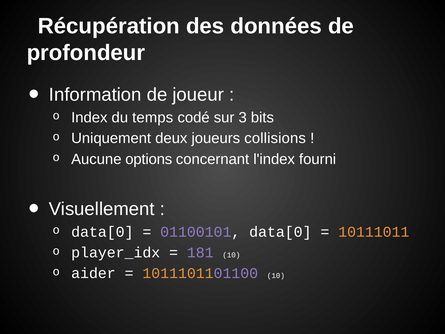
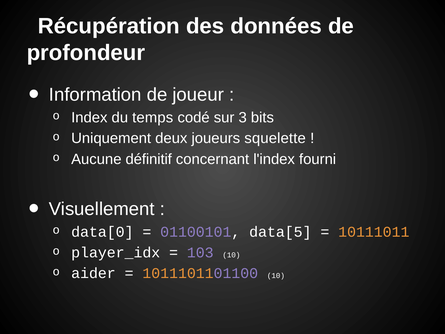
collisions: collisions -> squelette
options: options -> définitif
01100101 data[0: data[0 -> data[5
181: 181 -> 103
